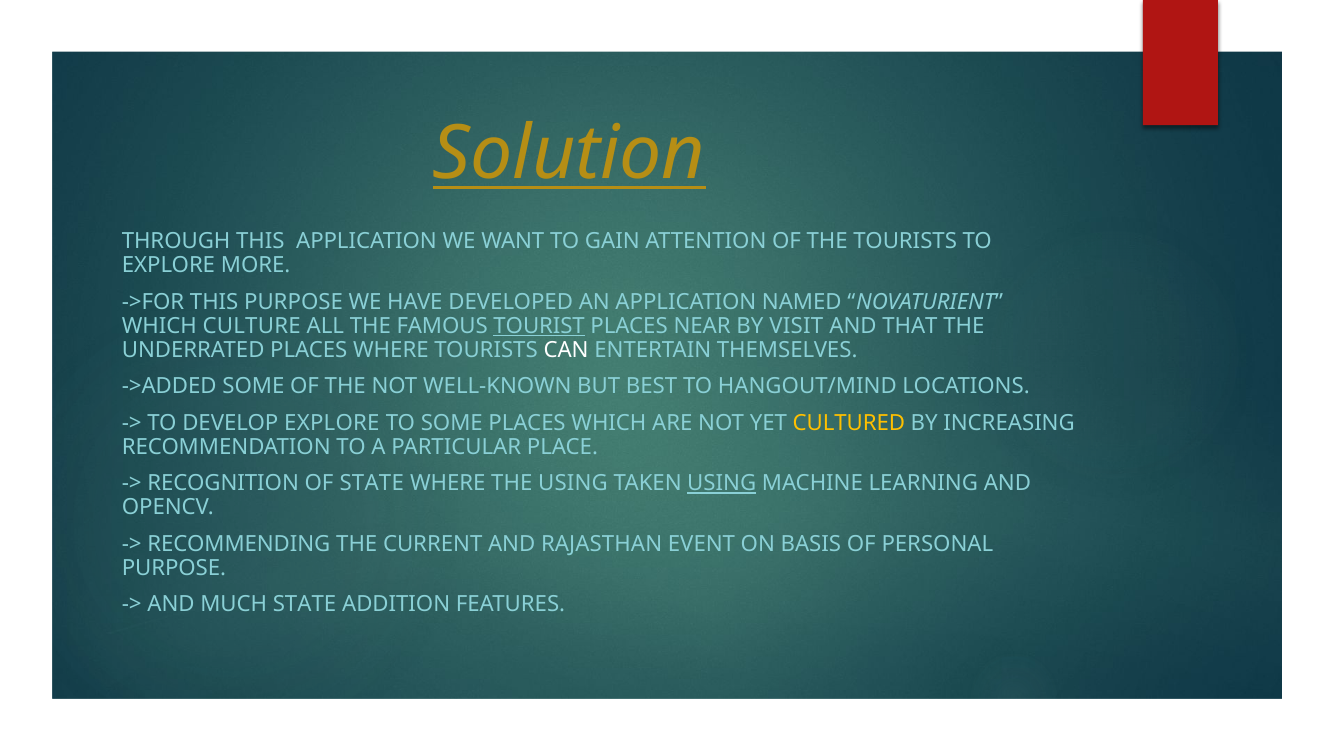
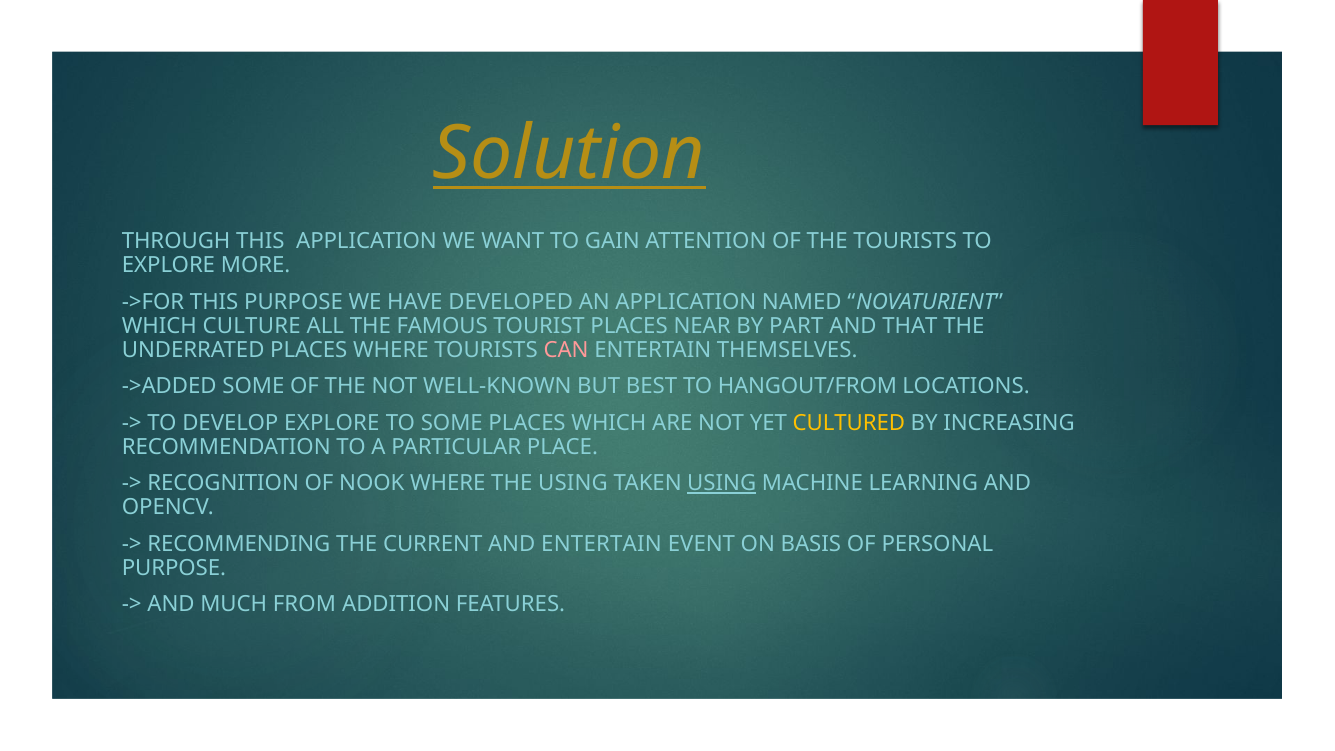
TOURIST underline: present -> none
VISIT: VISIT -> PART
CAN colour: white -> pink
HANGOUT/MIND: HANGOUT/MIND -> HANGOUT/FROM
OF STATE: STATE -> NOOK
AND RAJASTHAN: RAJASTHAN -> ENTERTAIN
MUCH STATE: STATE -> FROM
